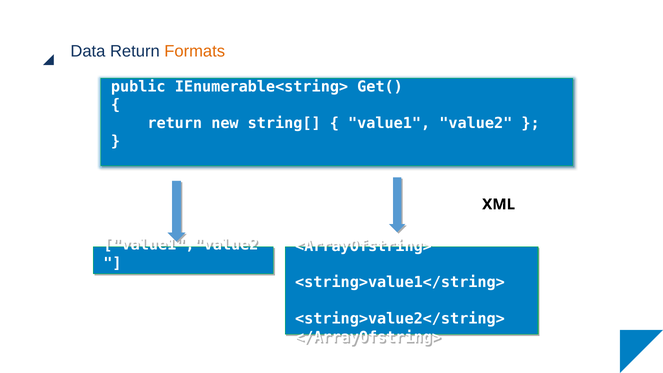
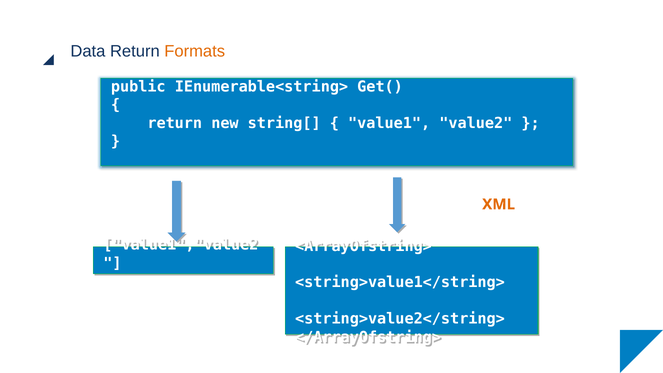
XML colour: black -> orange
